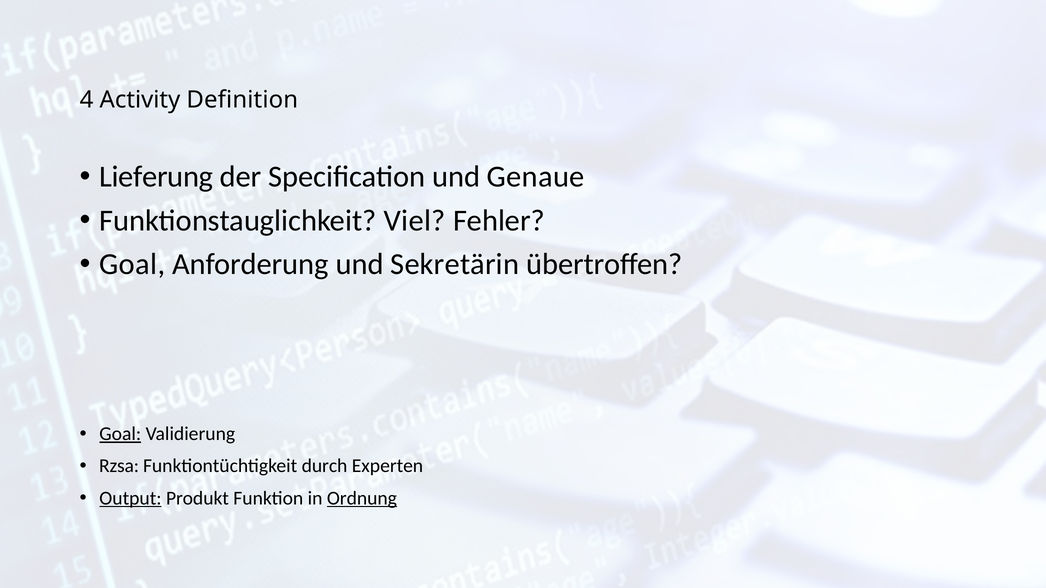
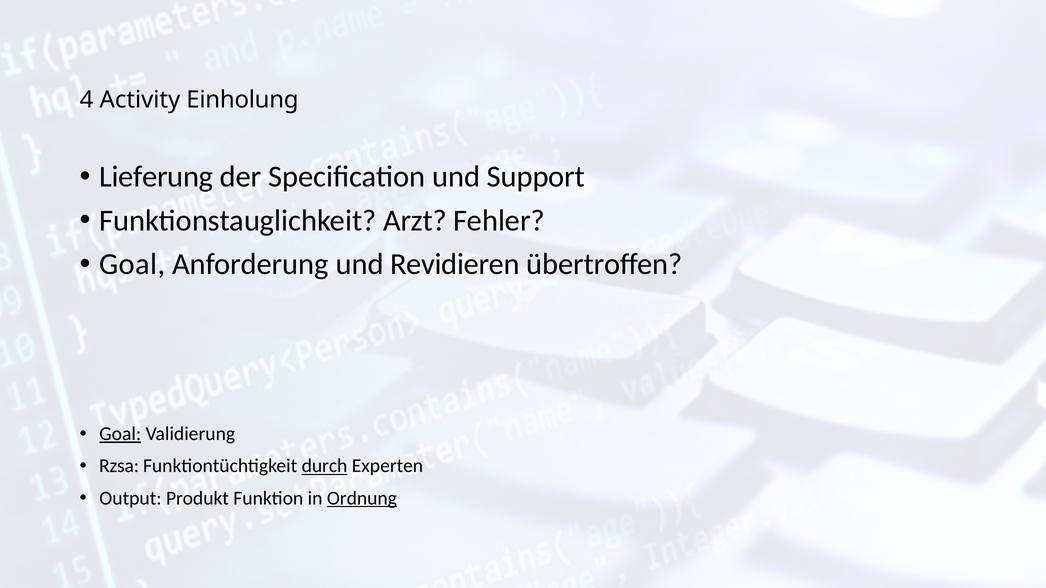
Definition: Definition -> Einholung
Genaue: Genaue -> Support
Viel: Viel -> Arzt
Sekretärin: Sekretärin -> Revidieren
durch underline: none -> present
Output underline: present -> none
